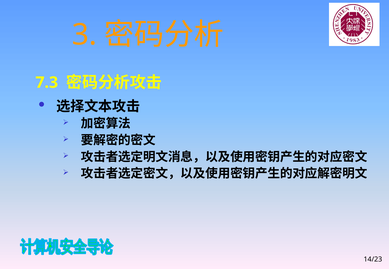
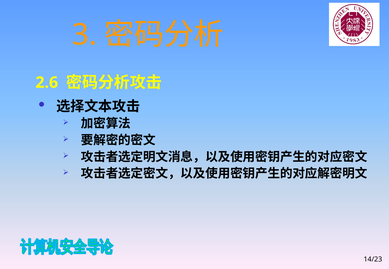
7.3: 7.3 -> 2.6
